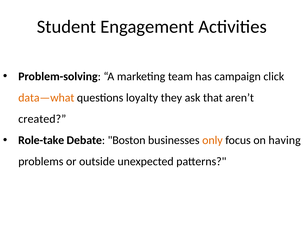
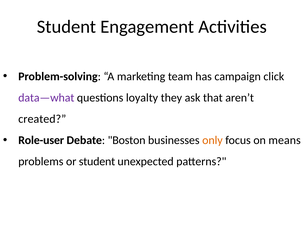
data—what colour: orange -> purple
Role-take: Role-take -> Role-user
having: having -> means
or outside: outside -> student
